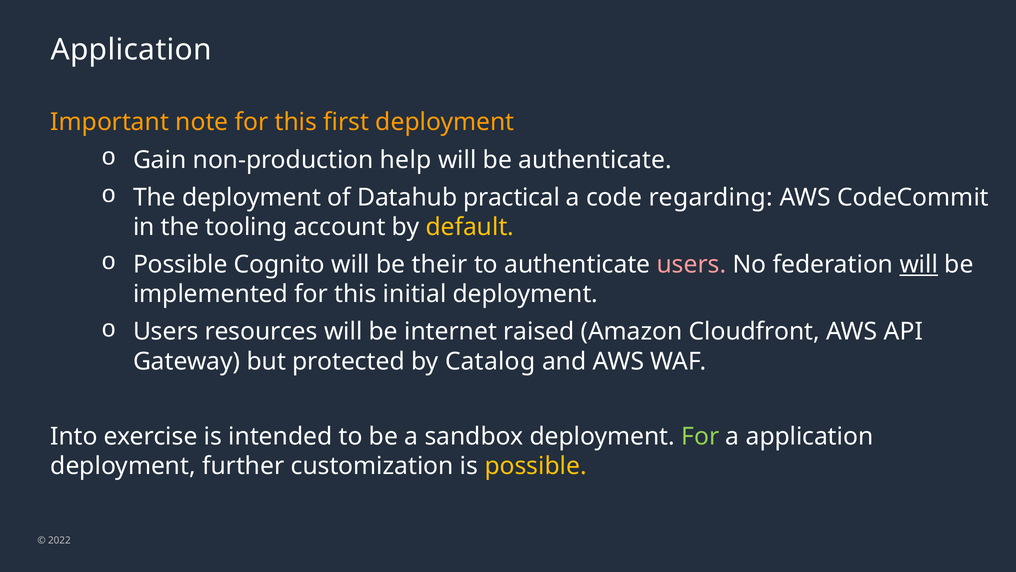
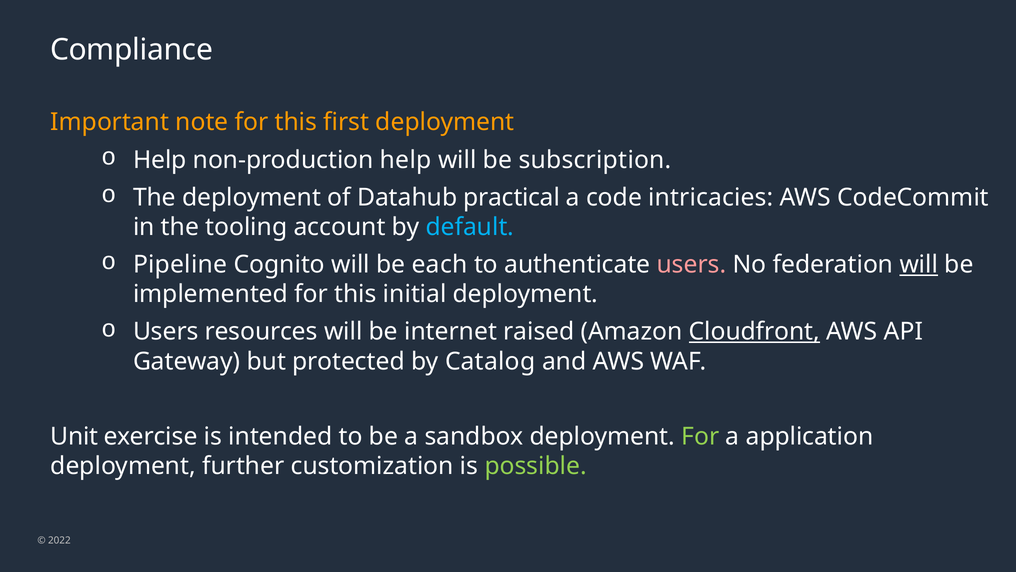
Application at (131, 50): Application -> Compliance
Gain at (160, 160): Gain -> Help
be authenticate: authenticate -> subscription
regarding: regarding -> intricacies
default colour: yellow -> light blue
Possible at (180, 264): Possible -> Pipeline
their: their -> each
Cloudfront underline: none -> present
Into: Into -> Unit
possible at (536, 466) colour: yellow -> light green
